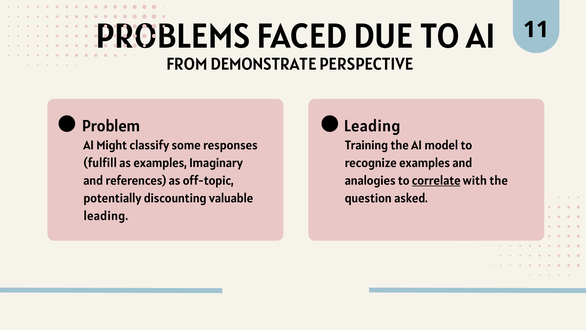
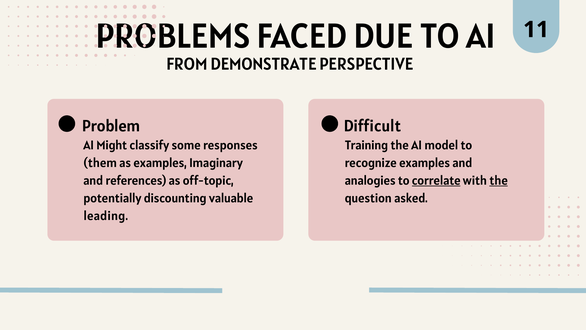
Leading at (372, 126): Leading -> Difficult
fulfill: fulfill -> them
the at (499, 180) underline: none -> present
